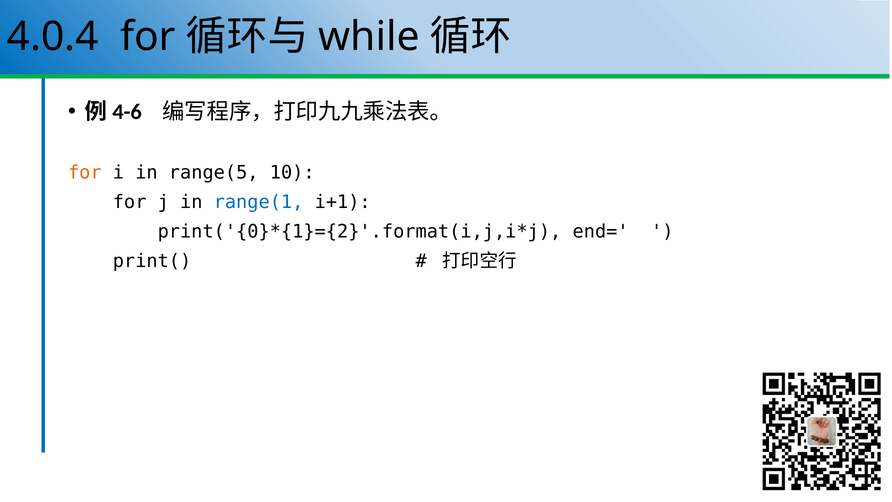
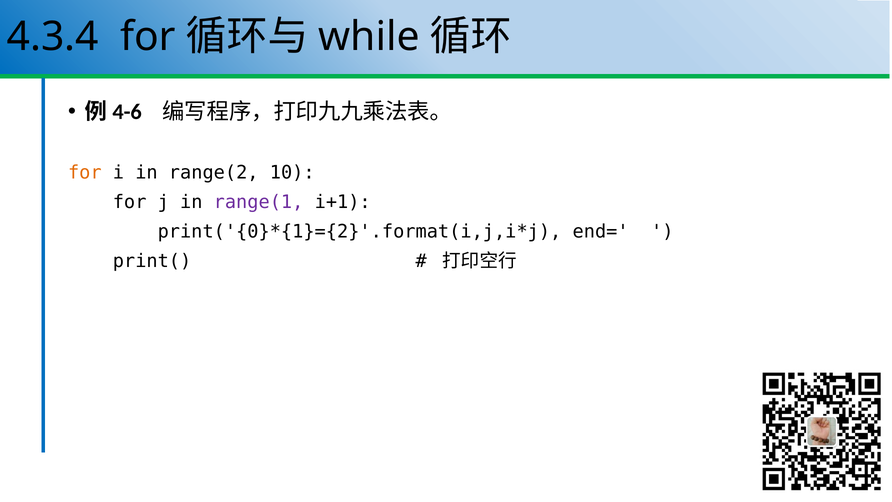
4.0.4: 4.0.4 -> 4.3.4
range(5: range(5 -> range(2
range(1 colour: blue -> purple
